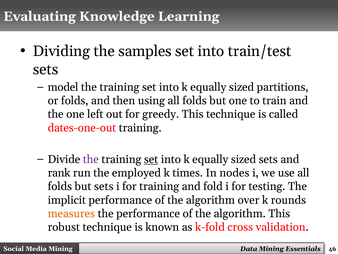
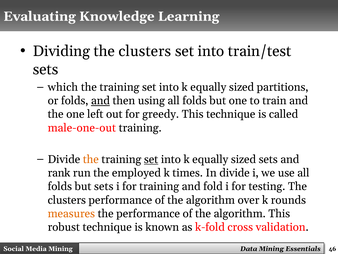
Dividing the samples: samples -> clusters
model: model -> which
and at (100, 101) underline: none -> present
dates-one-out: dates-one-out -> male-one-out
the at (91, 159) colour: purple -> orange
In nodes: nodes -> divide
implicit at (67, 200): implicit -> clusters
